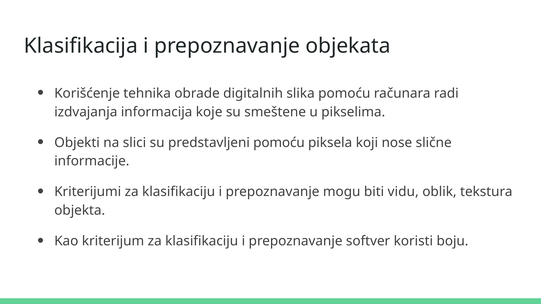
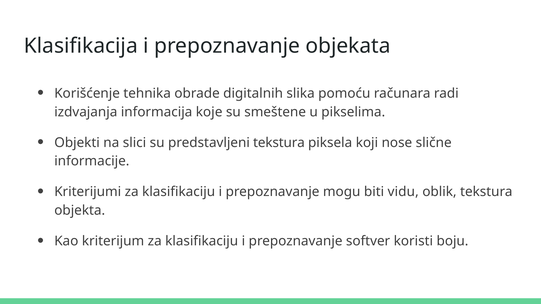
predstavljeni pomoću: pomoću -> tekstura
